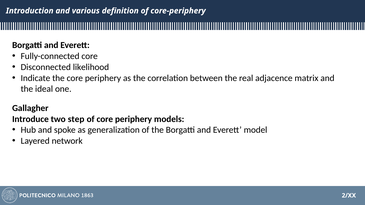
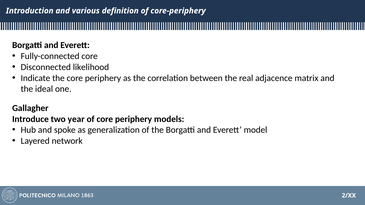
step: step -> year
